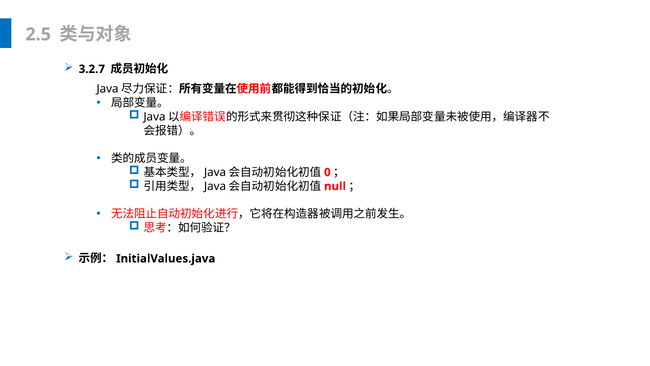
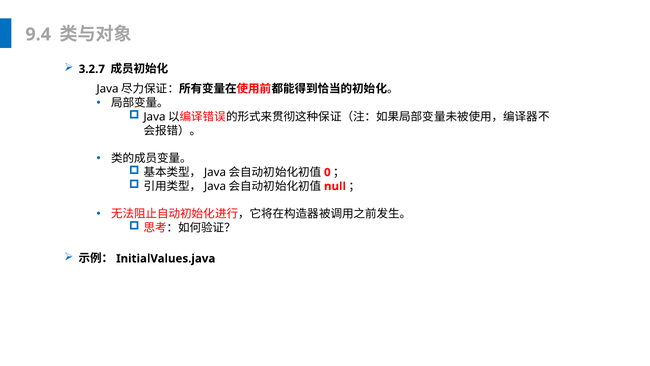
2.5: 2.5 -> 9.4
